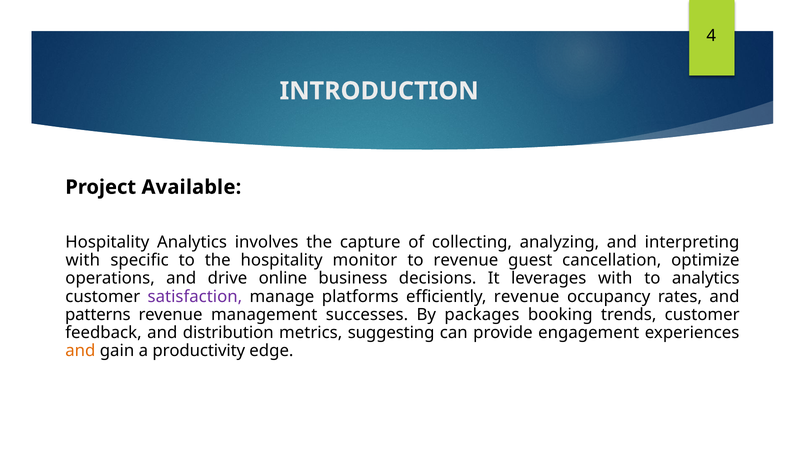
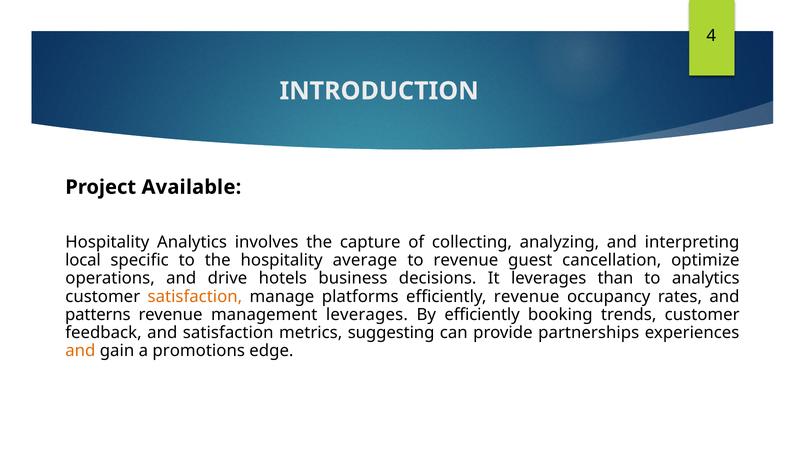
with at (83, 260): with -> local
monitor: monitor -> average
online: online -> hotels
leverages with: with -> than
satisfaction at (195, 296) colour: purple -> orange
management successes: successes -> leverages
By packages: packages -> efficiently
and distribution: distribution -> satisfaction
engagement: engagement -> partnerships
productivity: productivity -> promotions
